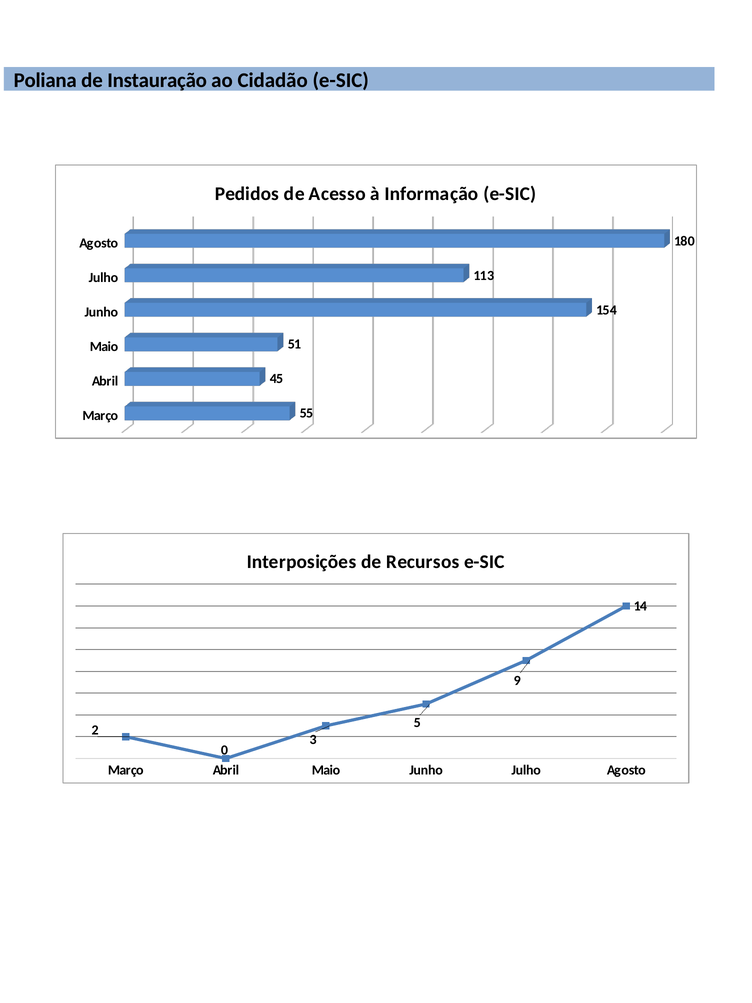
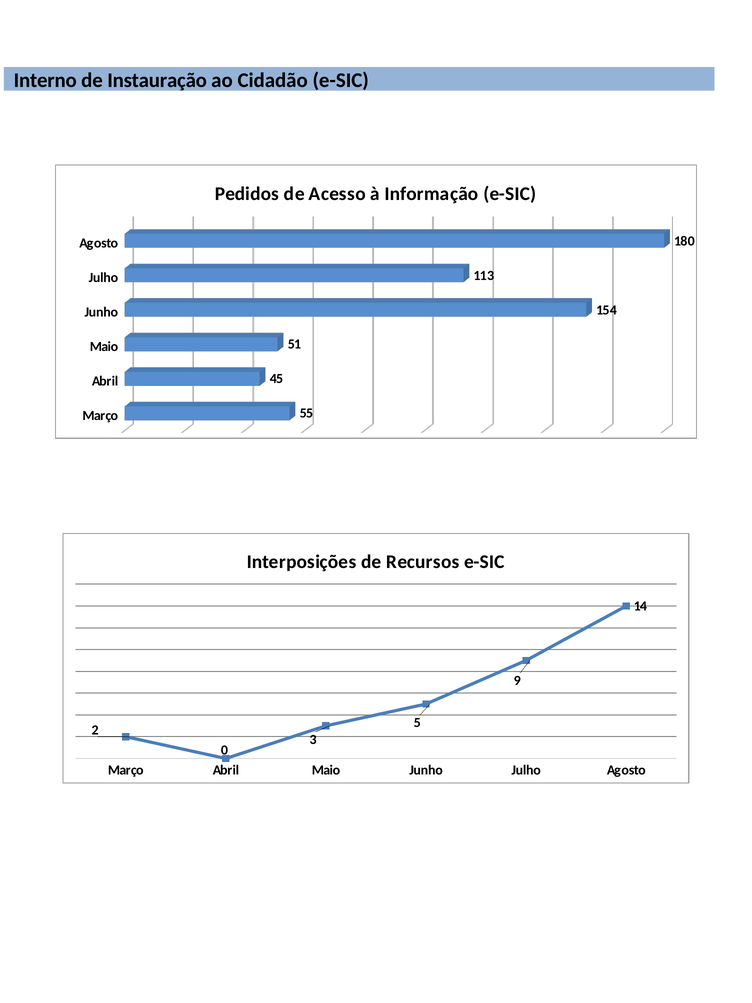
Poliana: Poliana -> Interno
